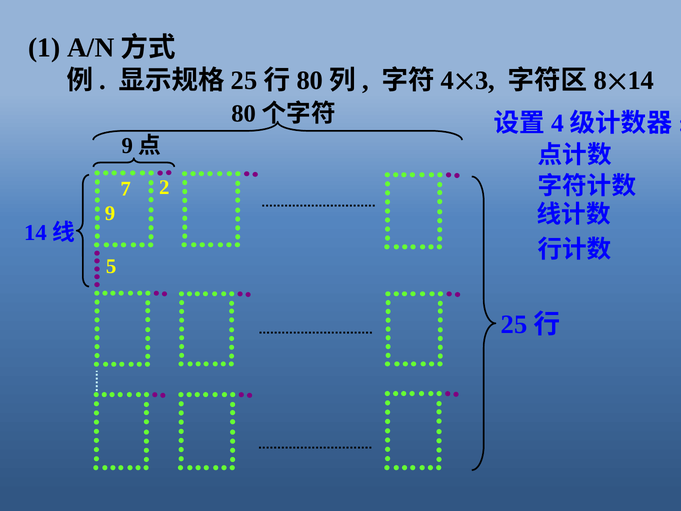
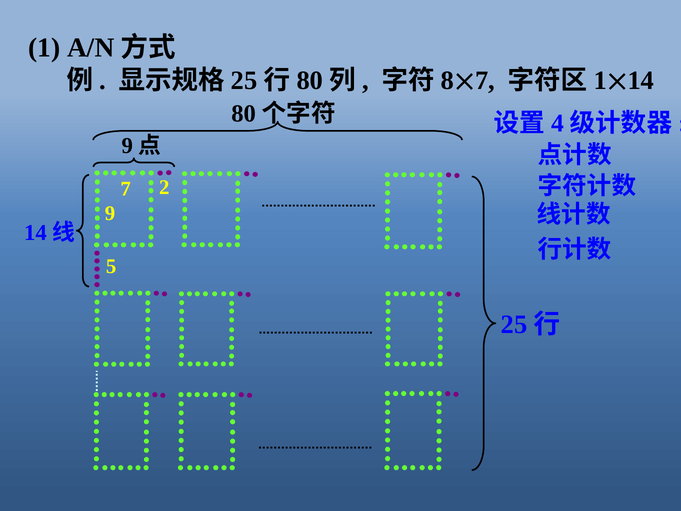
4: 4 -> 8
3 at (485, 80): 3 -> 7
8 at (600, 80): 8 -> 1
